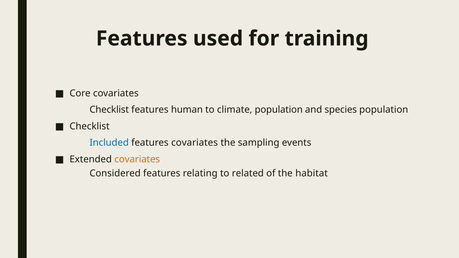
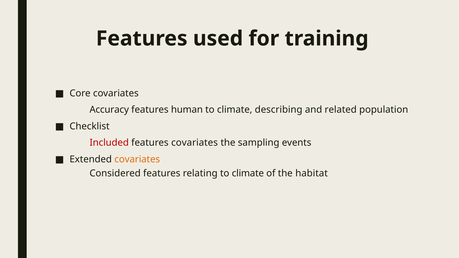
Checklist at (109, 110): Checklist -> Accuracy
climate population: population -> describing
species: species -> related
Included colour: blue -> red
relating to related: related -> climate
